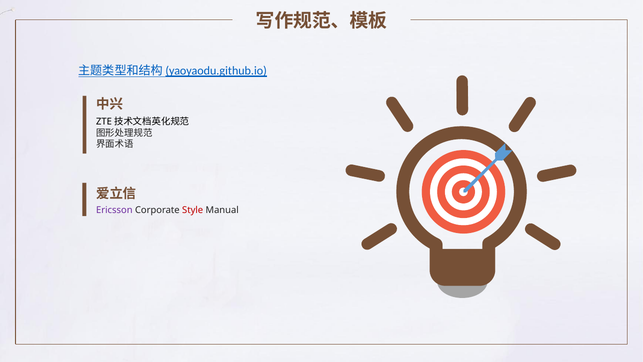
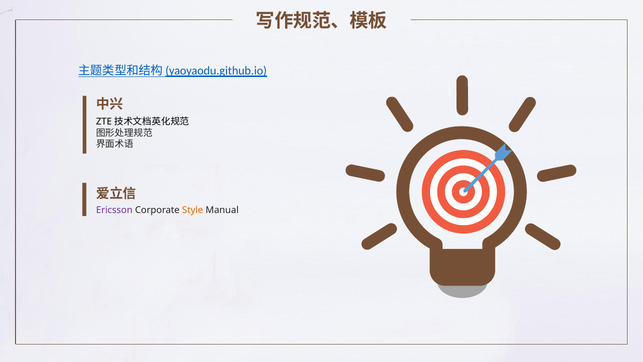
Style colour: red -> orange
